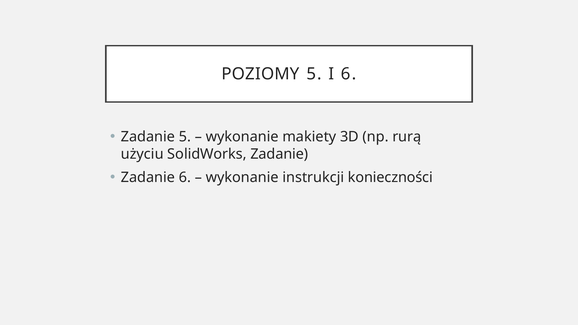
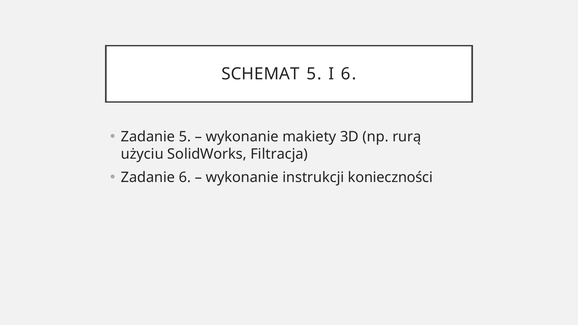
POZIOMY: POZIOMY -> SCHEMAT
SolidWorks Zadanie: Zadanie -> Filtracja
